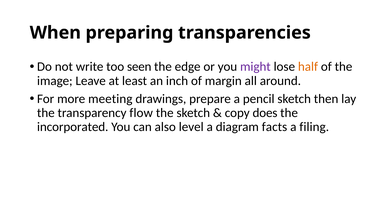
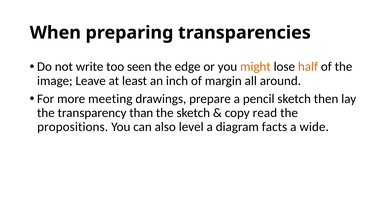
might colour: purple -> orange
flow: flow -> than
does: does -> read
incorporated: incorporated -> propositions
filing: filing -> wide
